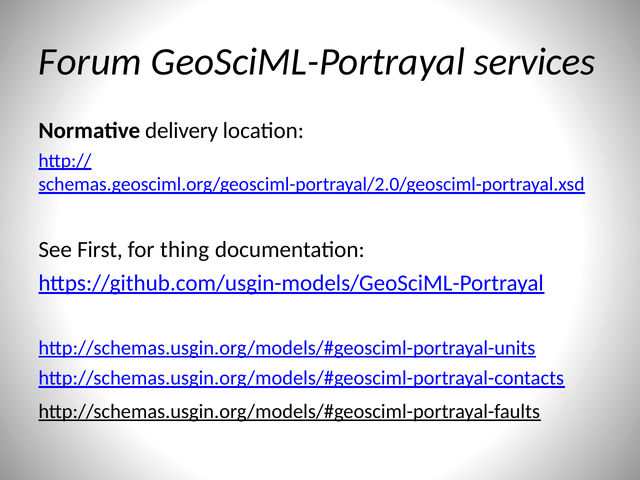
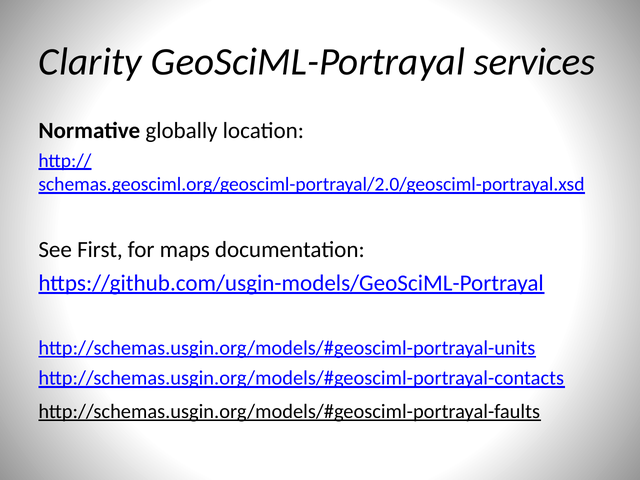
Forum: Forum -> Clarity
delivery: delivery -> globally
thing: thing -> maps
